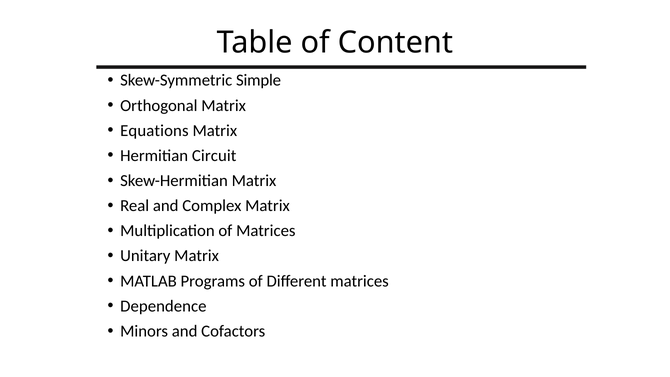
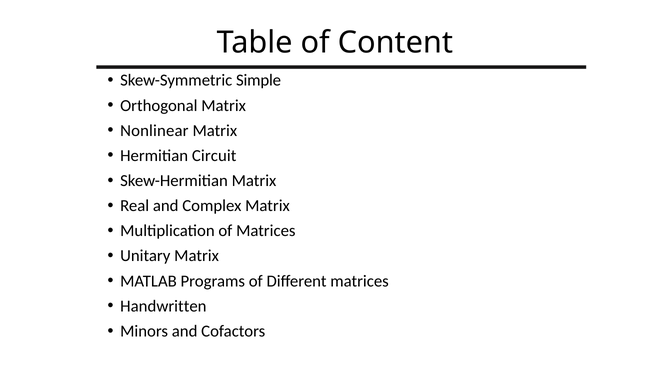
Equations: Equations -> Nonlinear
Dependence: Dependence -> Handwritten
